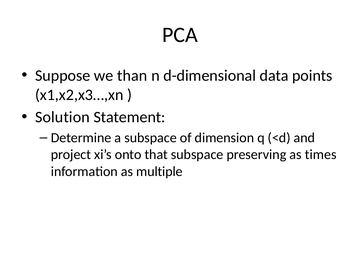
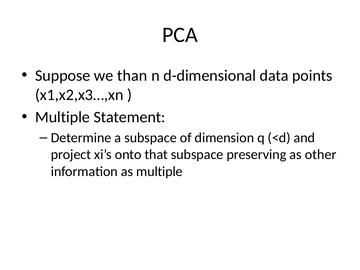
Solution at (62, 117): Solution -> Multiple
times: times -> other
